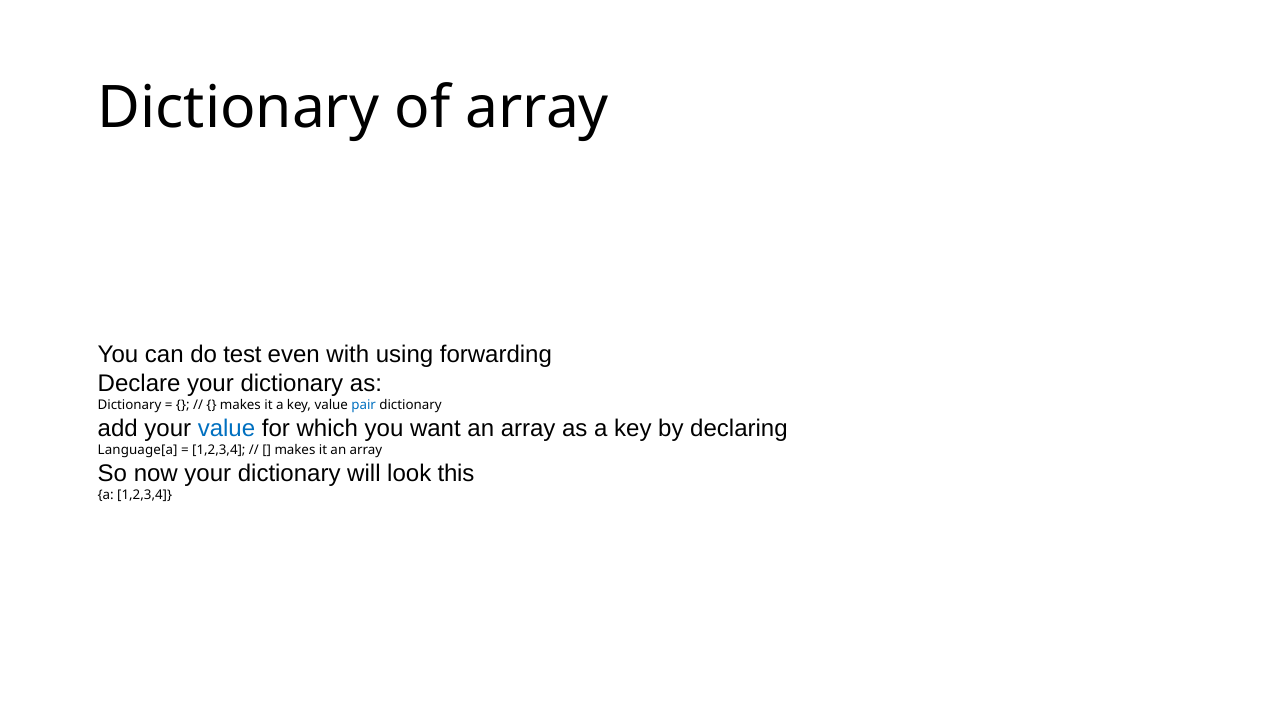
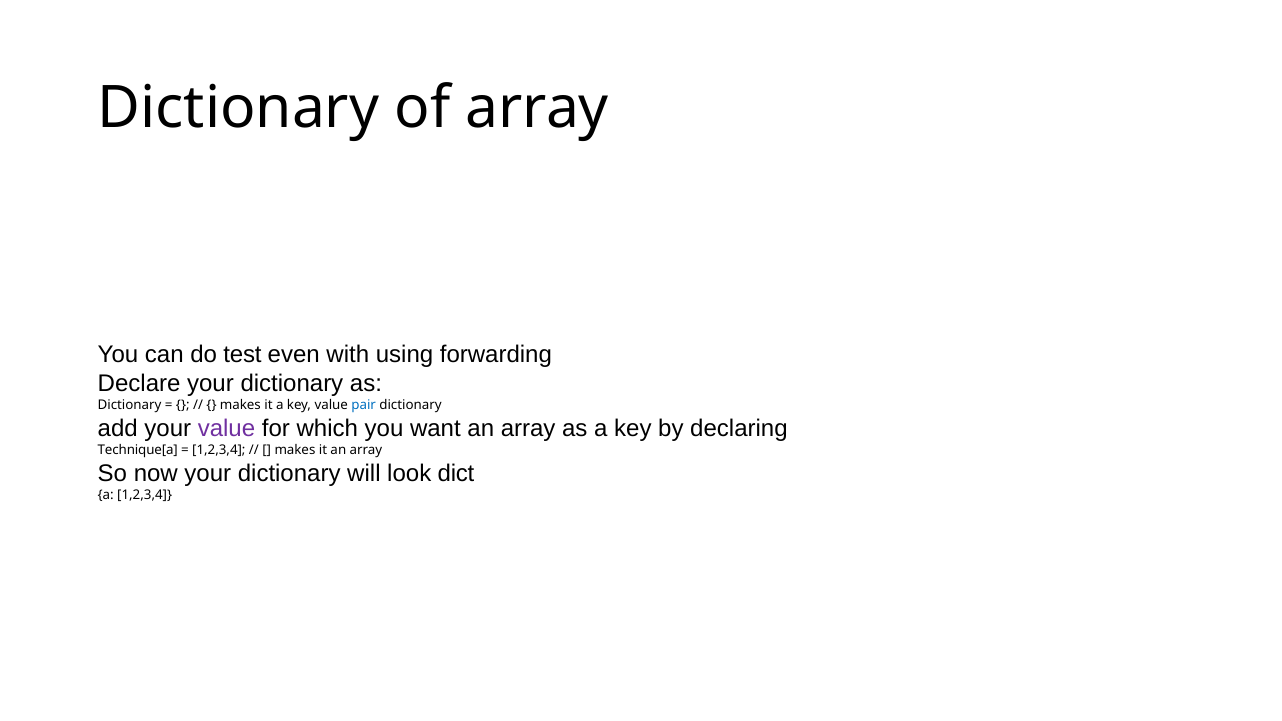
value at (227, 429) colour: blue -> purple
Language[a: Language[a -> Technique[a
this: this -> dict
